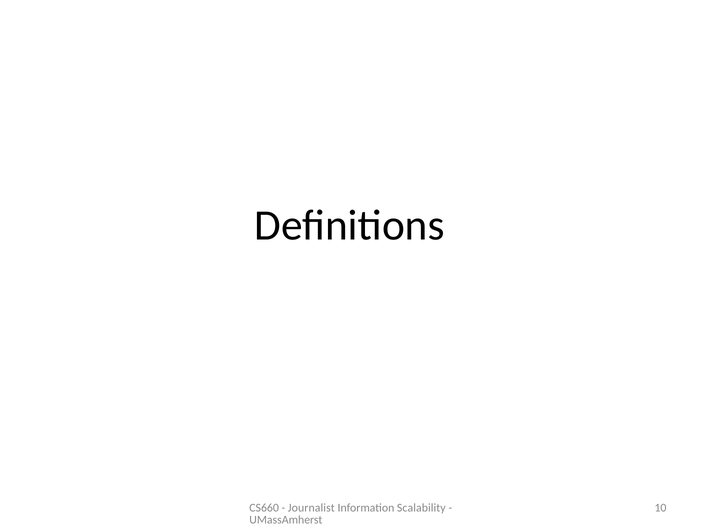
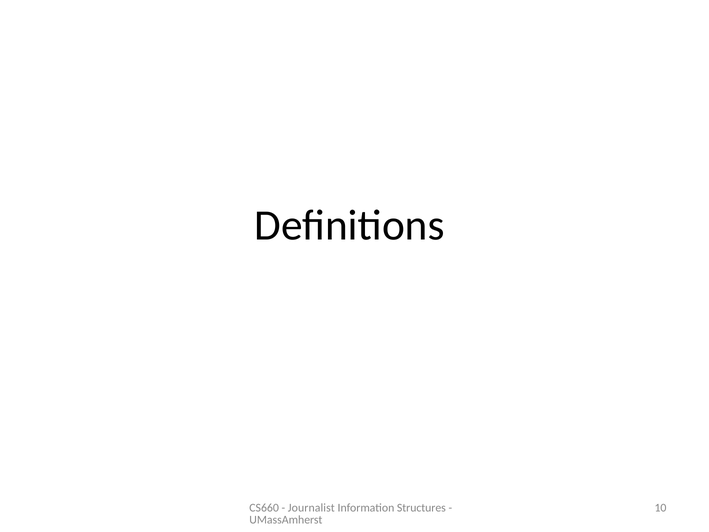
Scalability: Scalability -> Structures
